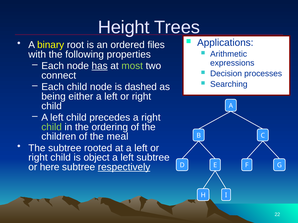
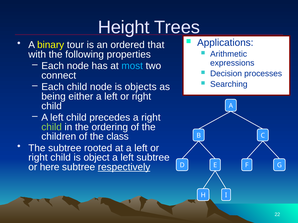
root: root -> tour
files: files -> that
has underline: present -> none
most colour: light green -> light blue
dashed: dashed -> objects
meal: meal -> class
